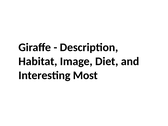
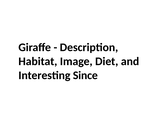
Most: Most -> Since
